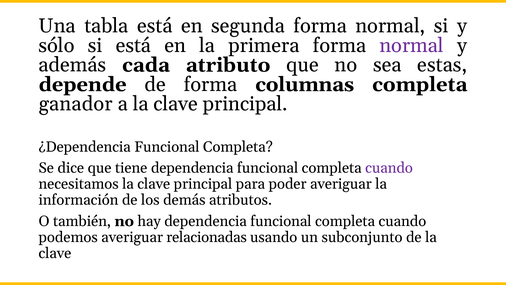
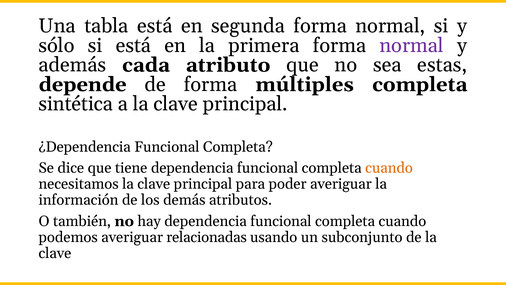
columnas: columnas -> múltiples
ganador: ganador -> sintética
cuando at (389, 168) colour: purple -> orange
